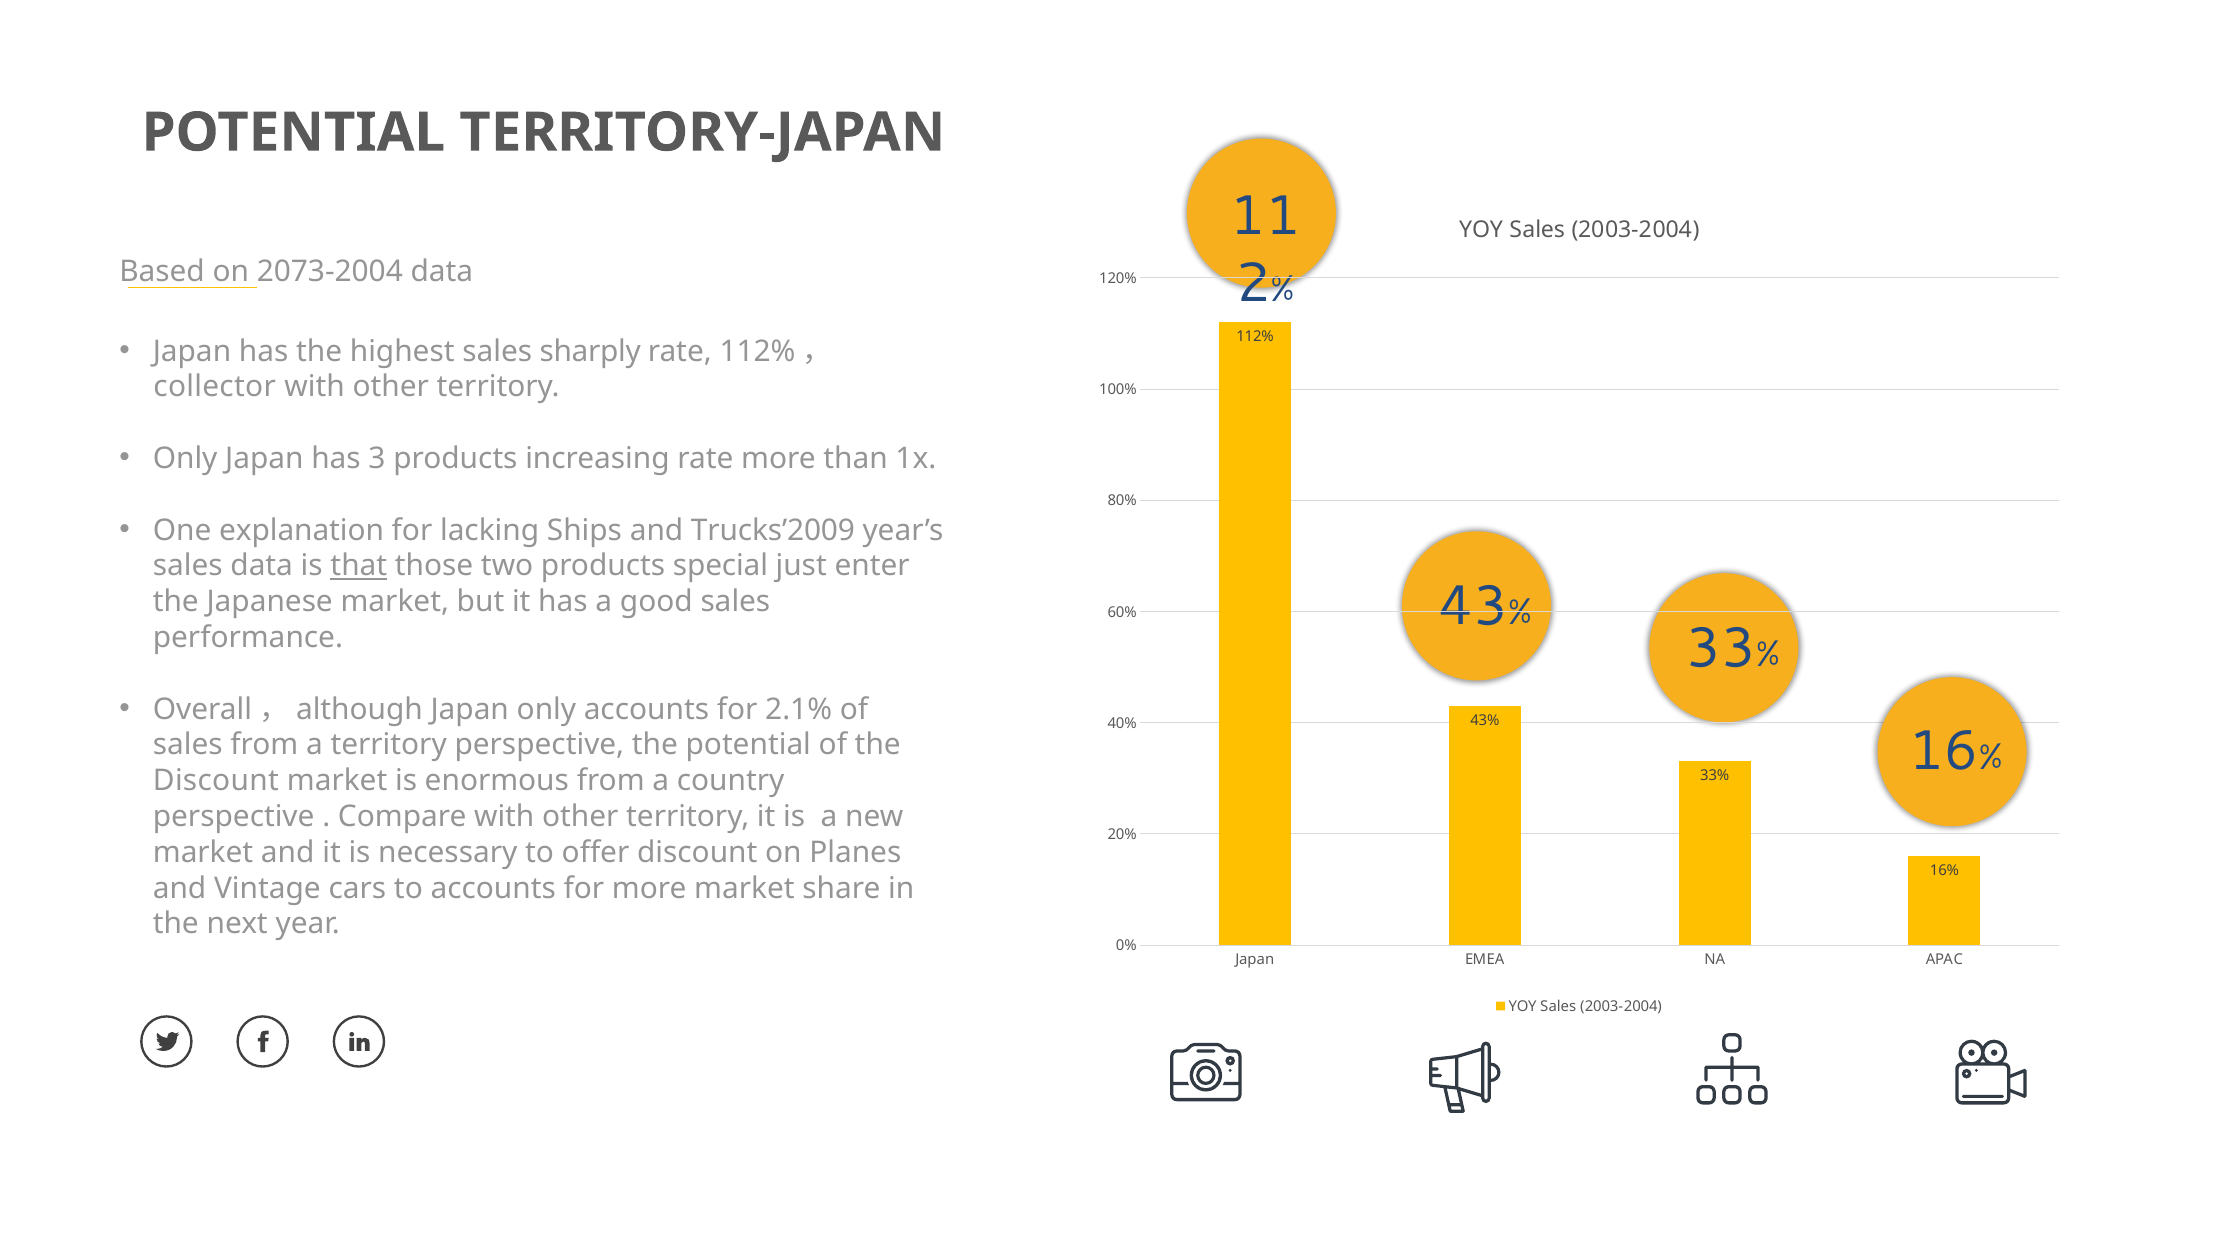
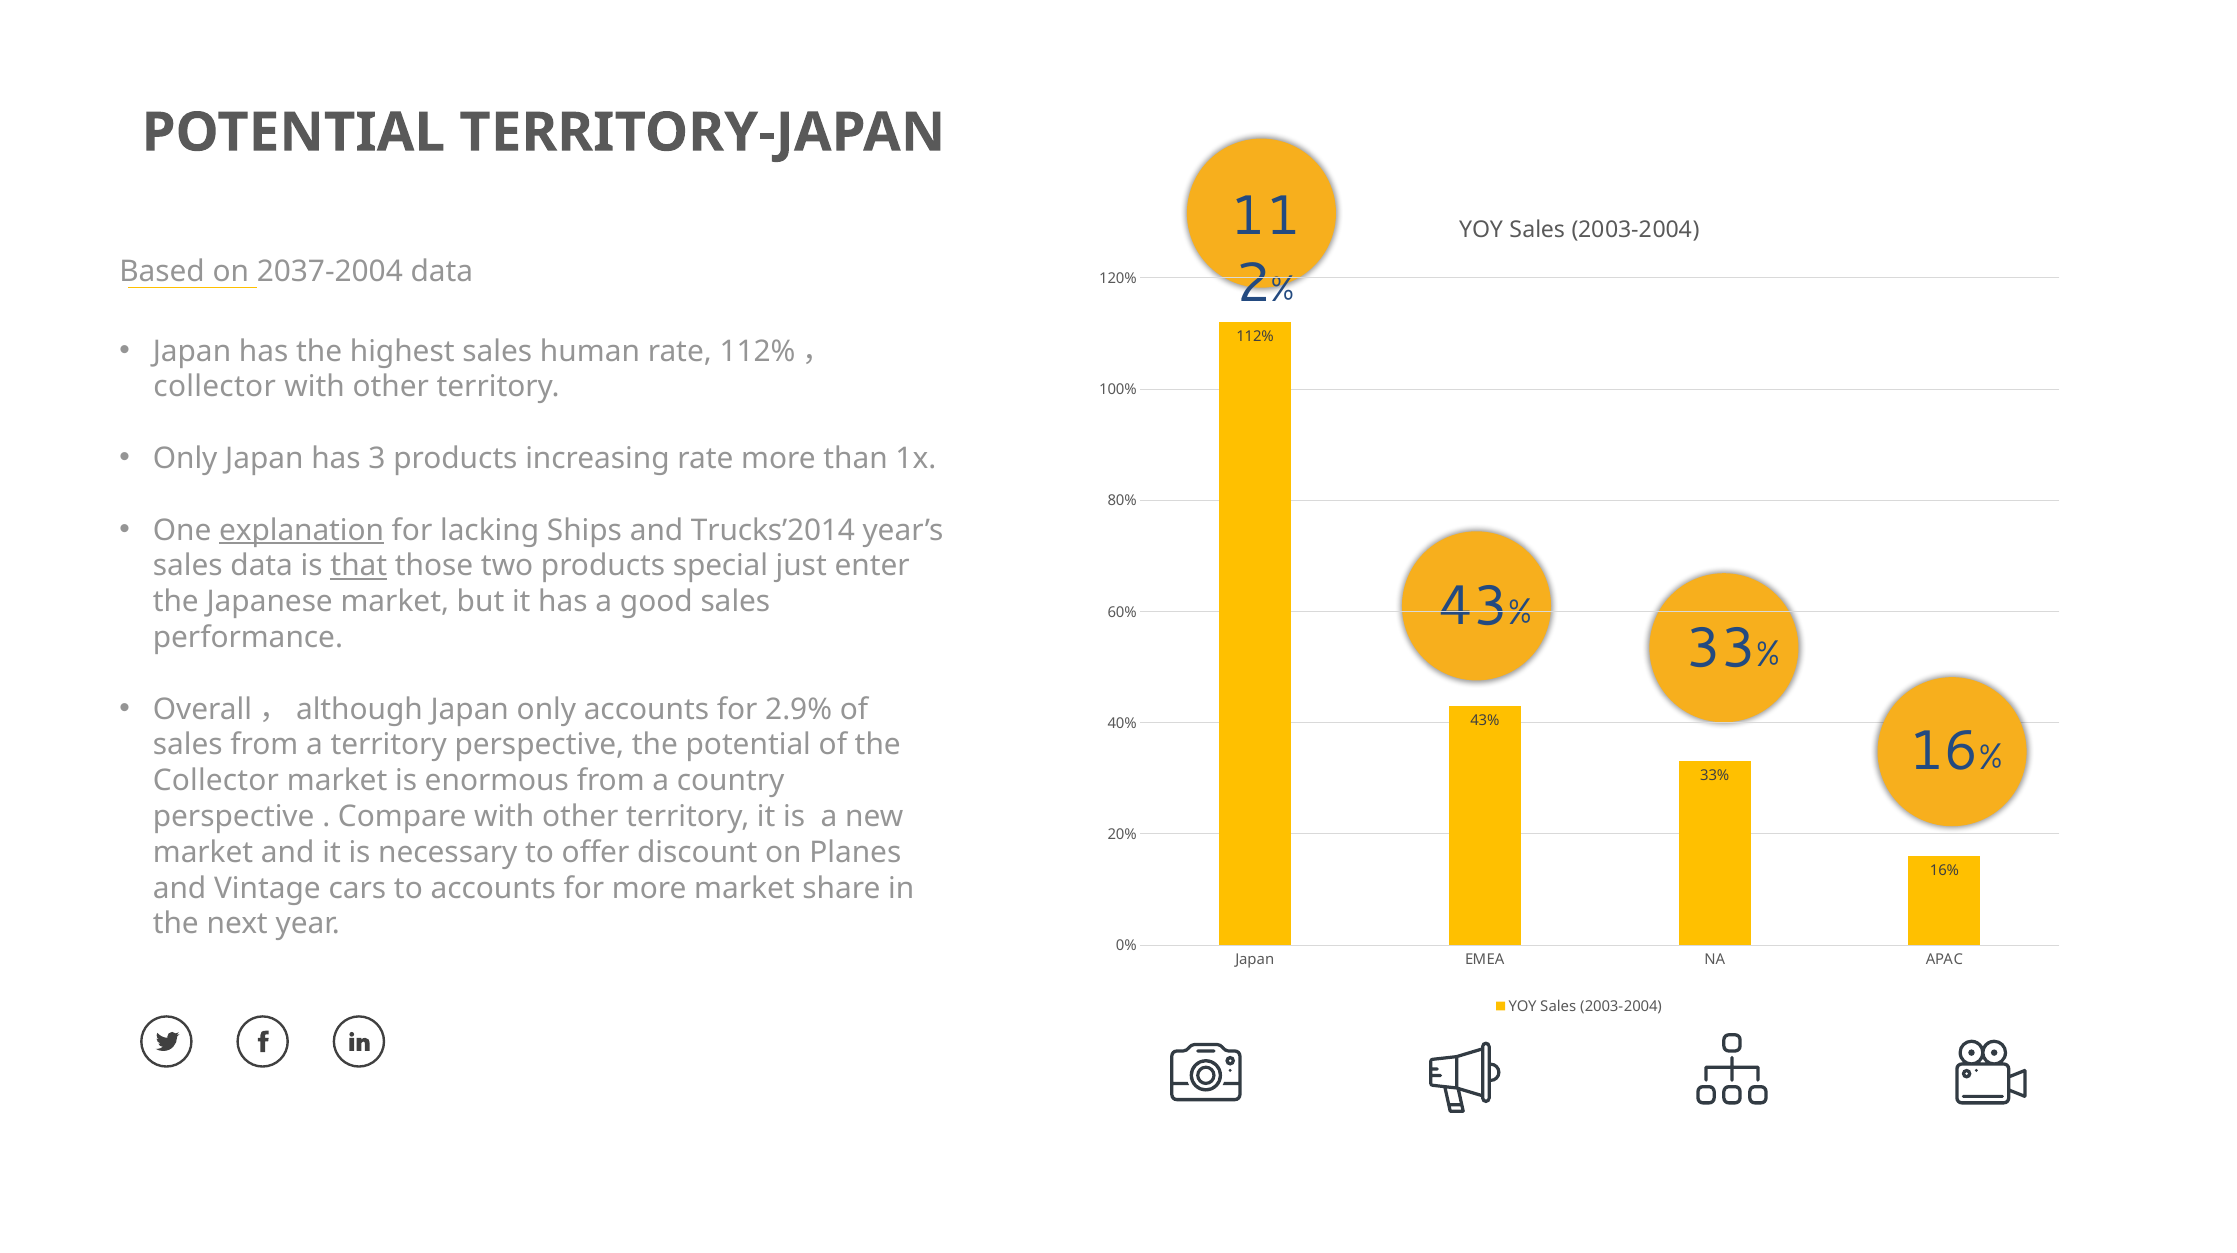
2073-2004: 2073-2004 -> 2037-2004
sharply: sharply -> human
explanation underline: none -> present
Trucks’2009: Trucks’2009 -> Trucks’2014
2.1%: 2.1% -> 2.9%
Discount at (216, 781): Discount -> Collector
